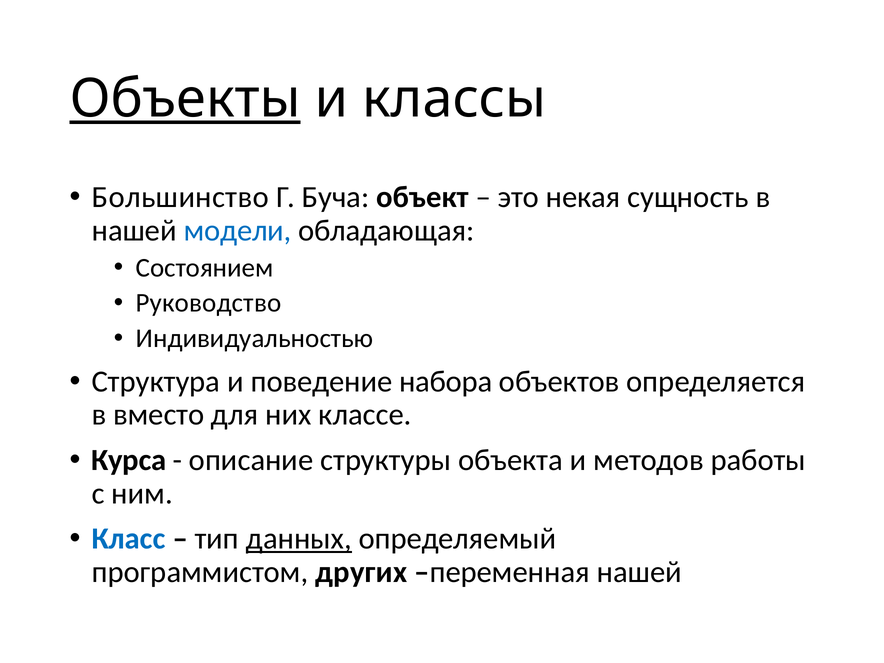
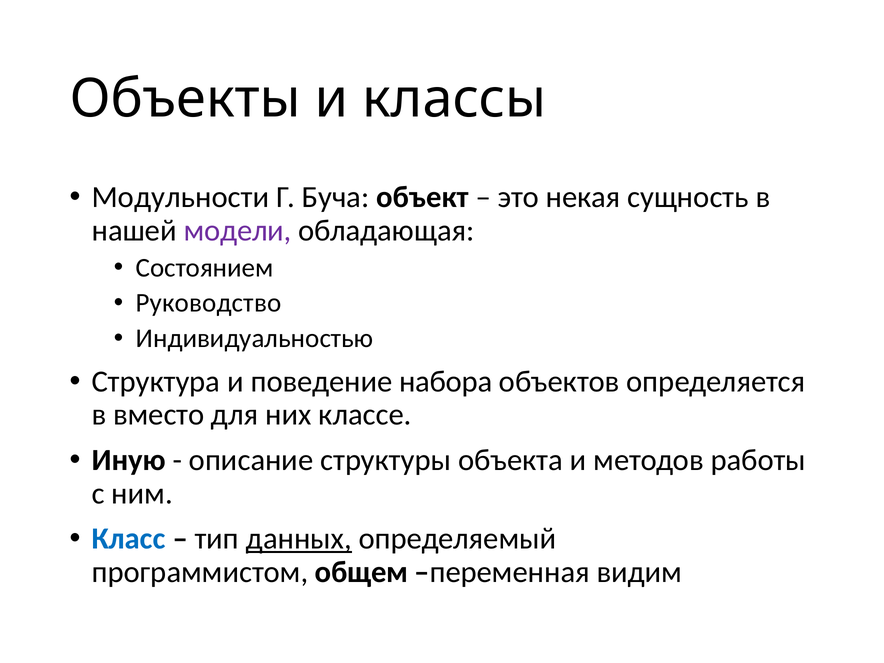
Объекты underline: present -> none
Большинство: Большинство -> Модульности
модели colour: blue -> purple
Курса: Курса -> Иную
других: других -> общем
переменная нашей: нашей -> видим
